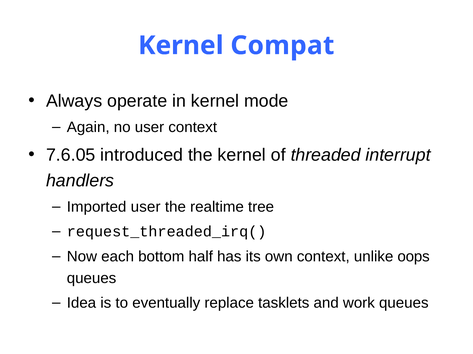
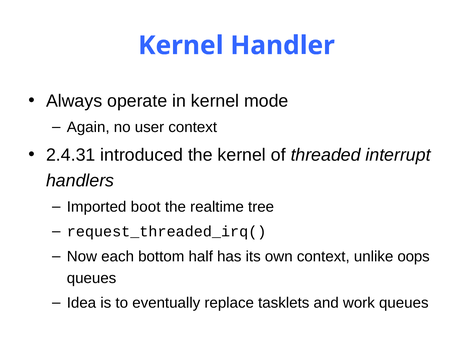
Compat: Compat -> Handler
7.6.05: 7.6.05 -> 2.4.31
Imported user: user -> boot
